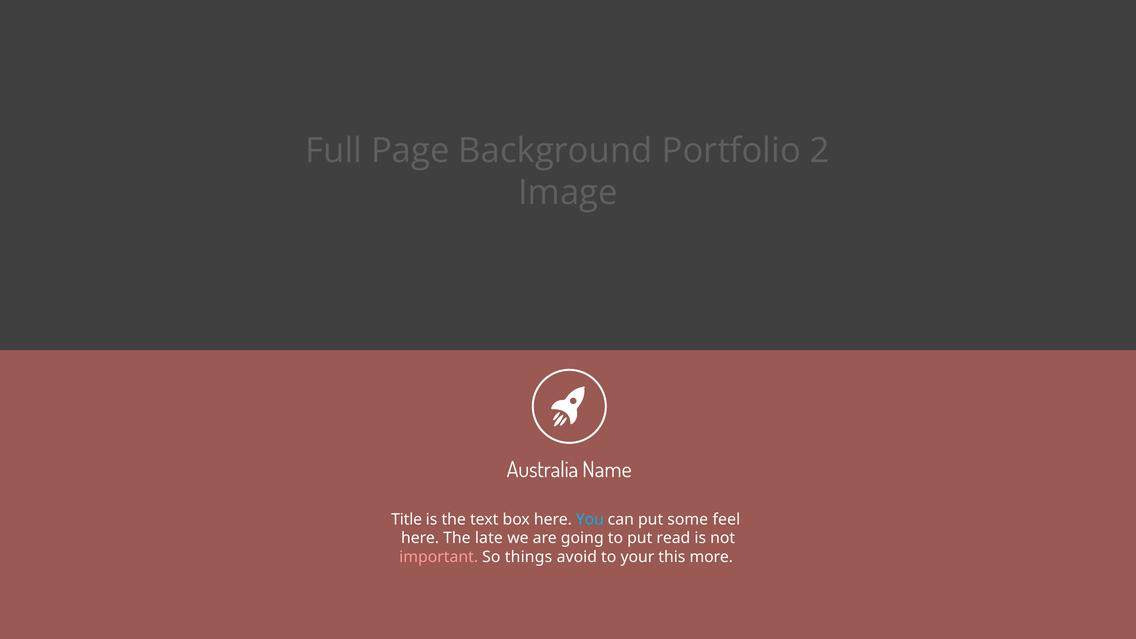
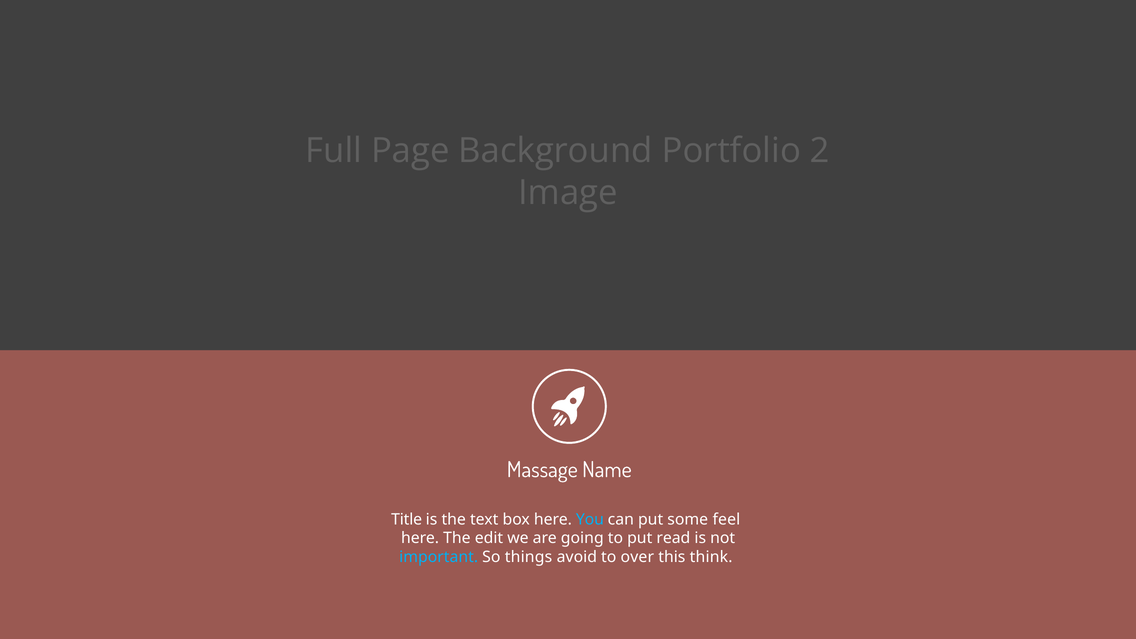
Australia: Australia -> Massage
late: late -> edit
important colour: pink -> light blue
your: your -> over
more: more -> think
